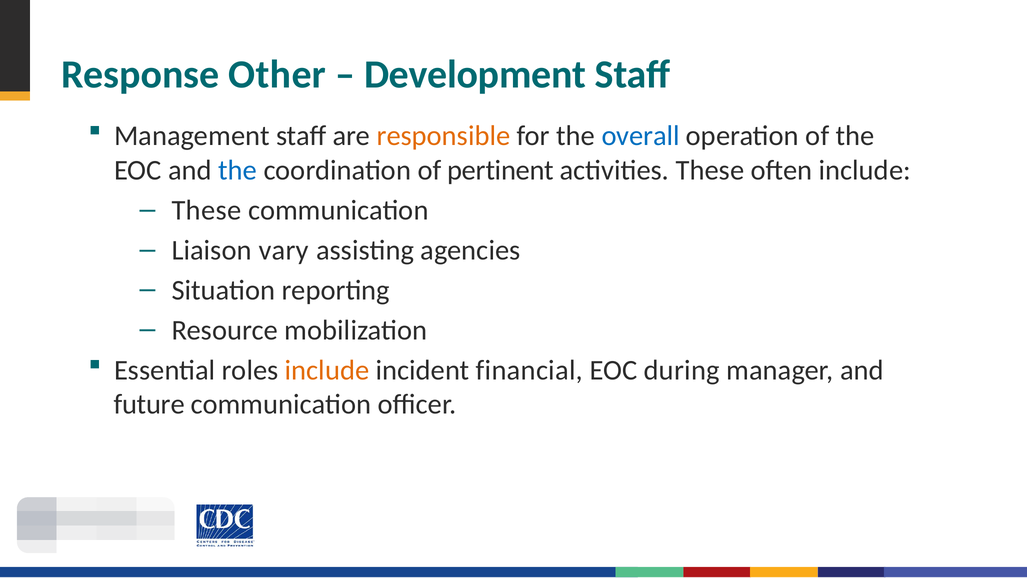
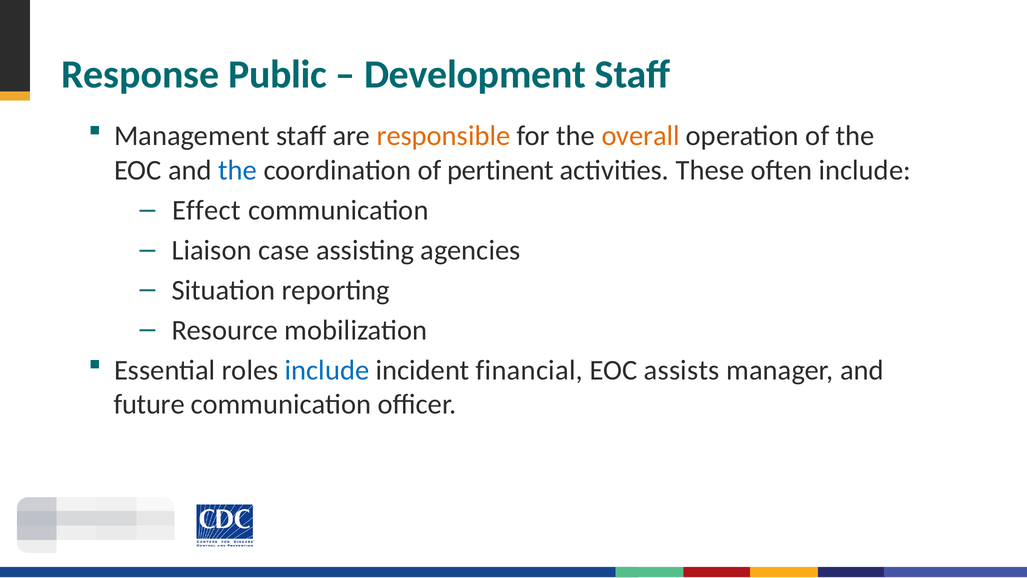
Other: Other -> Public
overall colour: blue -> orange
These at (207, 210): These -> Effect
vary: vary -> case
include at (327, 370) colour: orange -> blue
during: during -> assists
